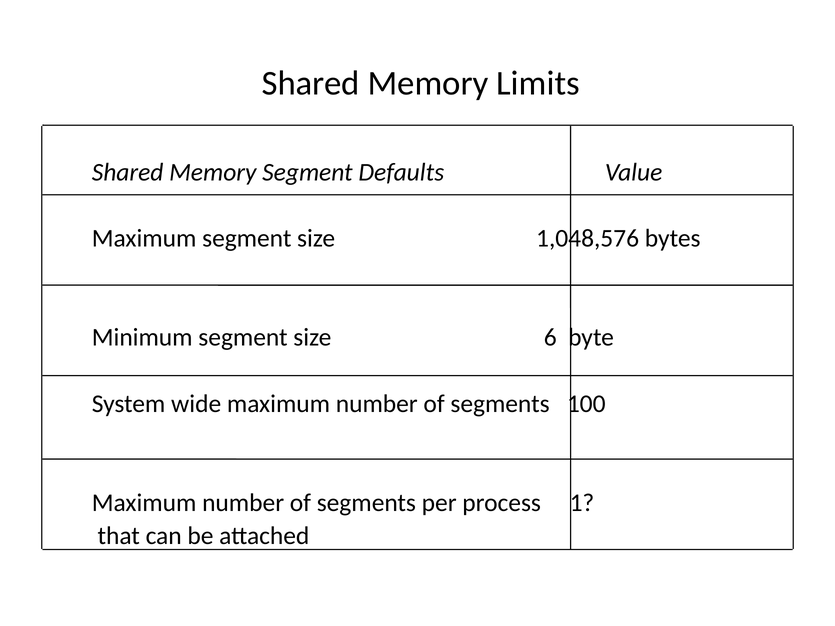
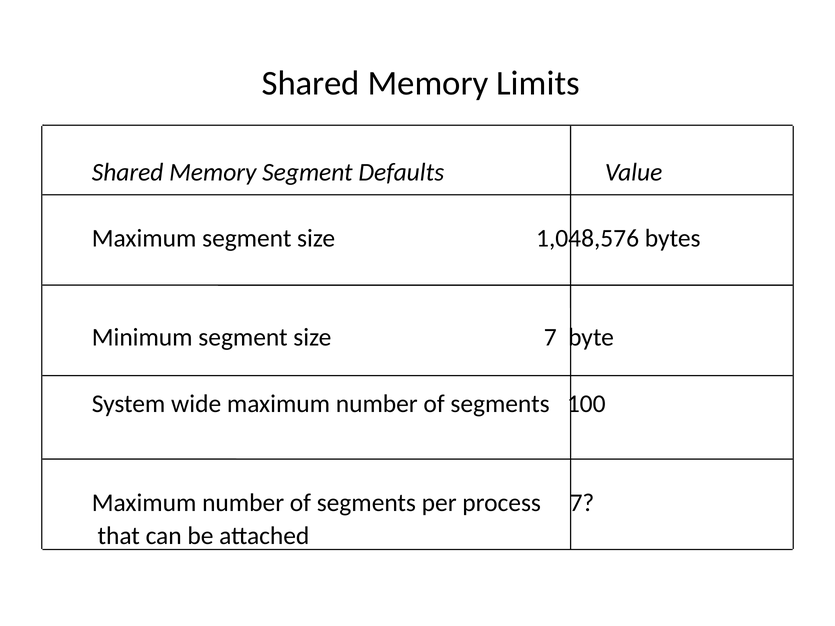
size 6: 6 -> 7
process 1: 1 -> 7
